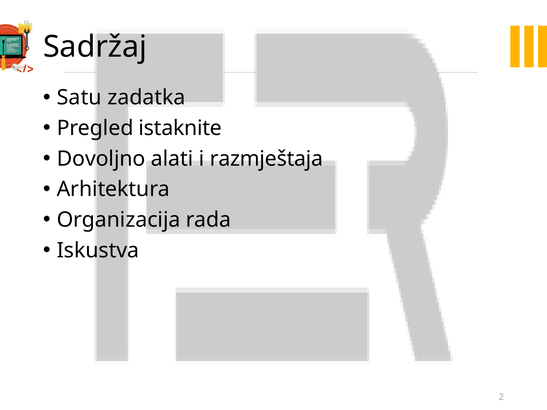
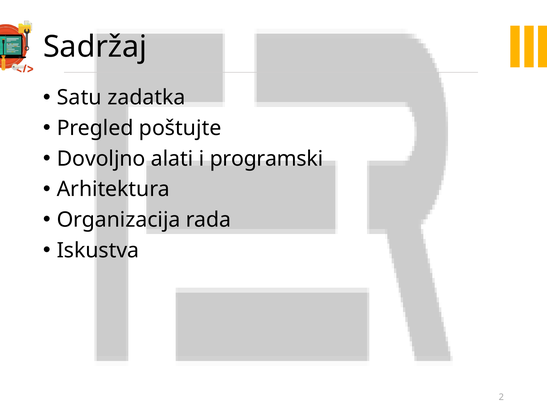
istaknite: istaknite -> poštujte
razmještaja: razmještaja -> programski
